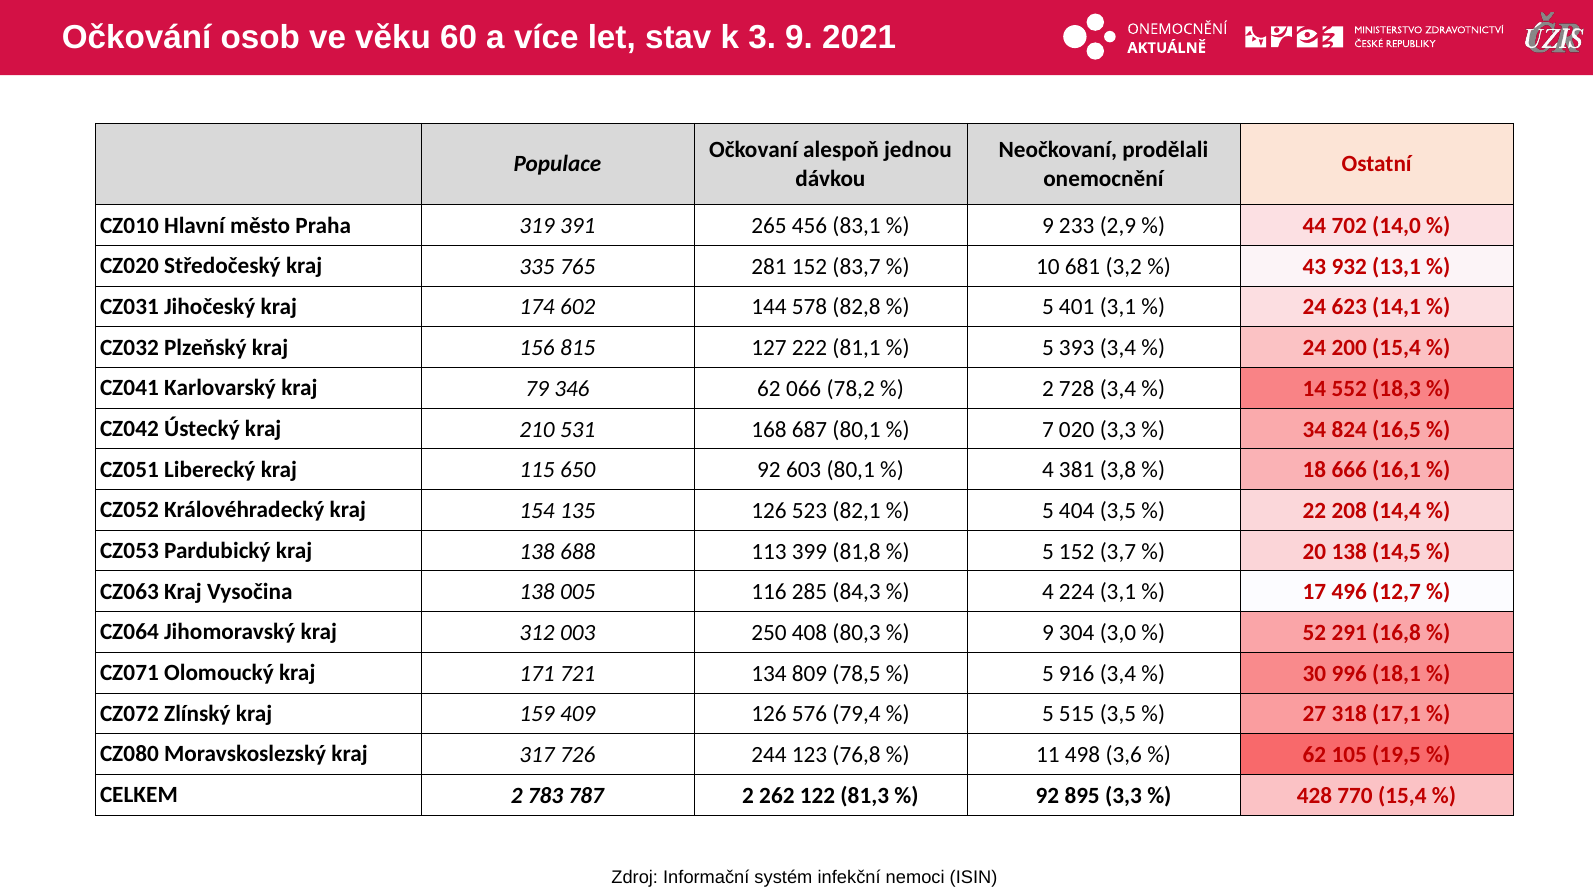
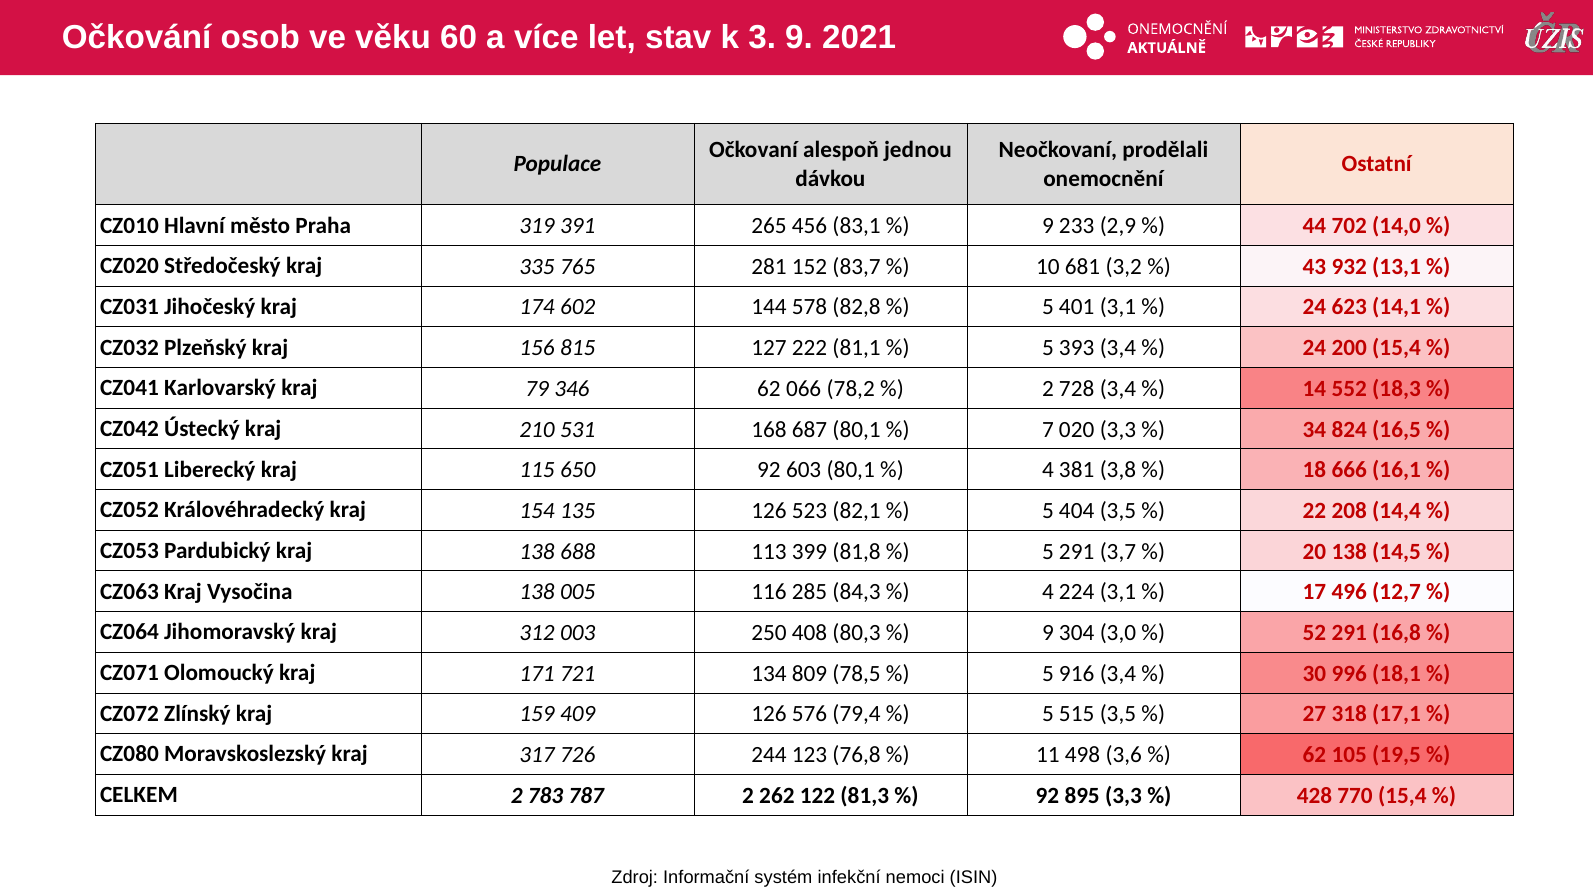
5 152: 152 -> 291
